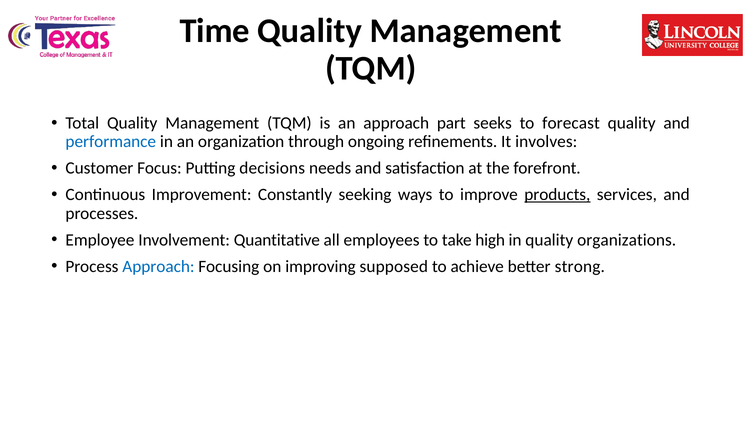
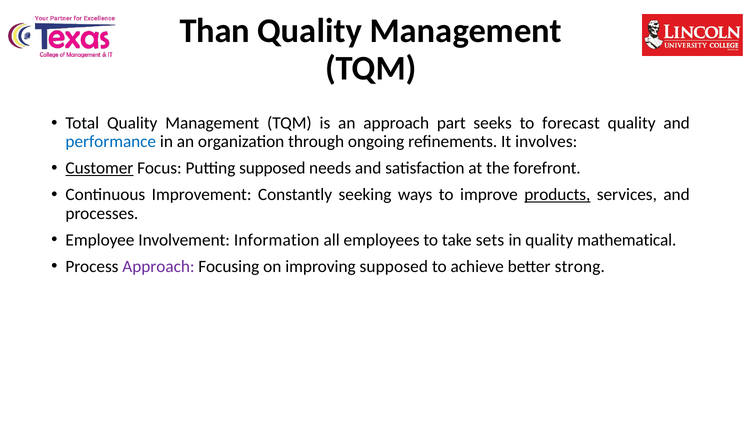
Time: Time -> Than
Customer underline: none -> present
Putting decisions: decisions -> supposed
Quantitative: Quantitative -> Information
high: high -> sets
organizations: organizations -> mathematical
Approach at (158, 266) colour: blue -> purple
